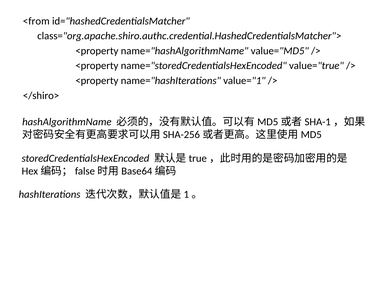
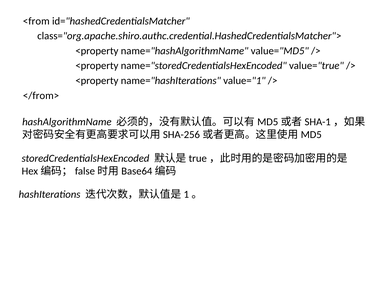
</shiro>: </shiro> -> </from>
